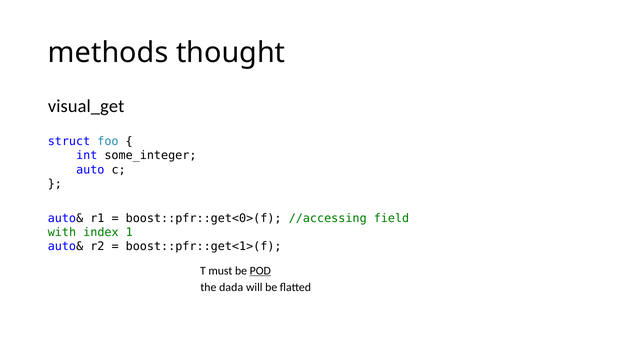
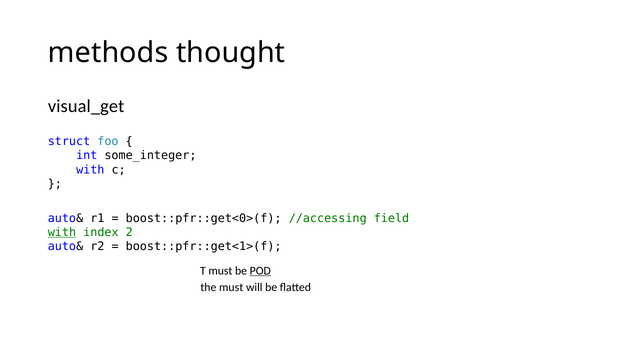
auto at (90, 170): auto -> with
with at (62, 232) underline: none -> present
1: 1 -> 2
the dada: dada -> must
